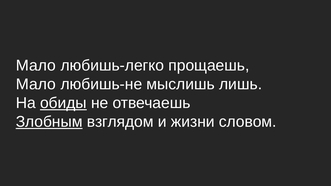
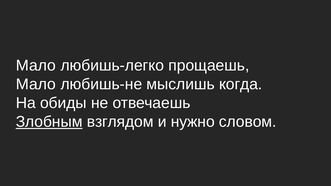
лишь: лишь -> когда
обиды underline: present -> none
жизни: жизни -> нужно
